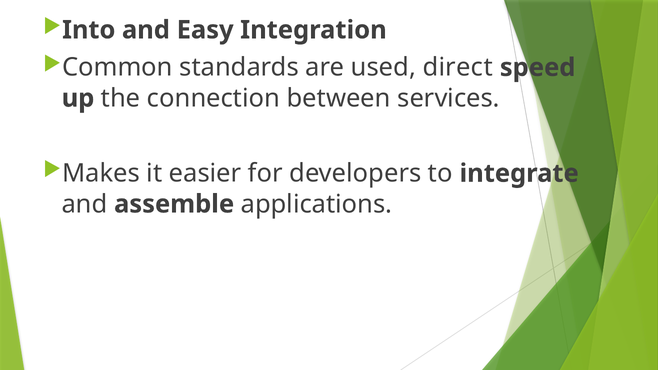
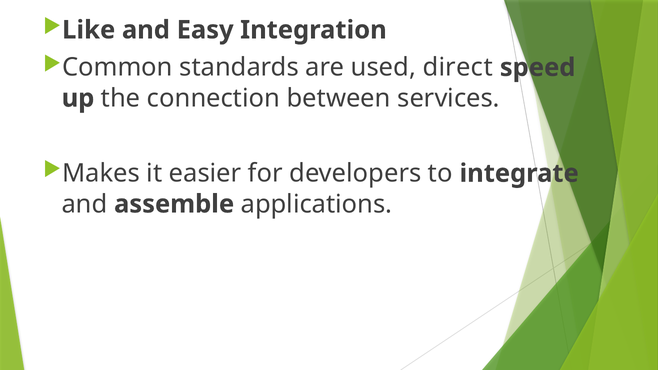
Into: Into -> Like
